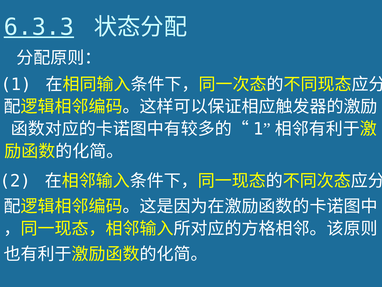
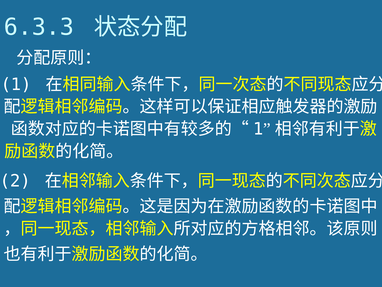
6.3.3 underline: present -> none
